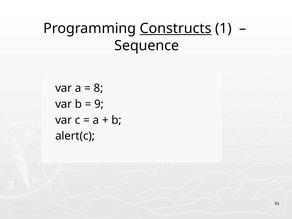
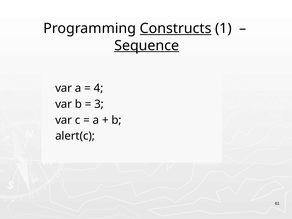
Sequence underline: none -> present
8: 8 -> 4
9: 9 -> 3
